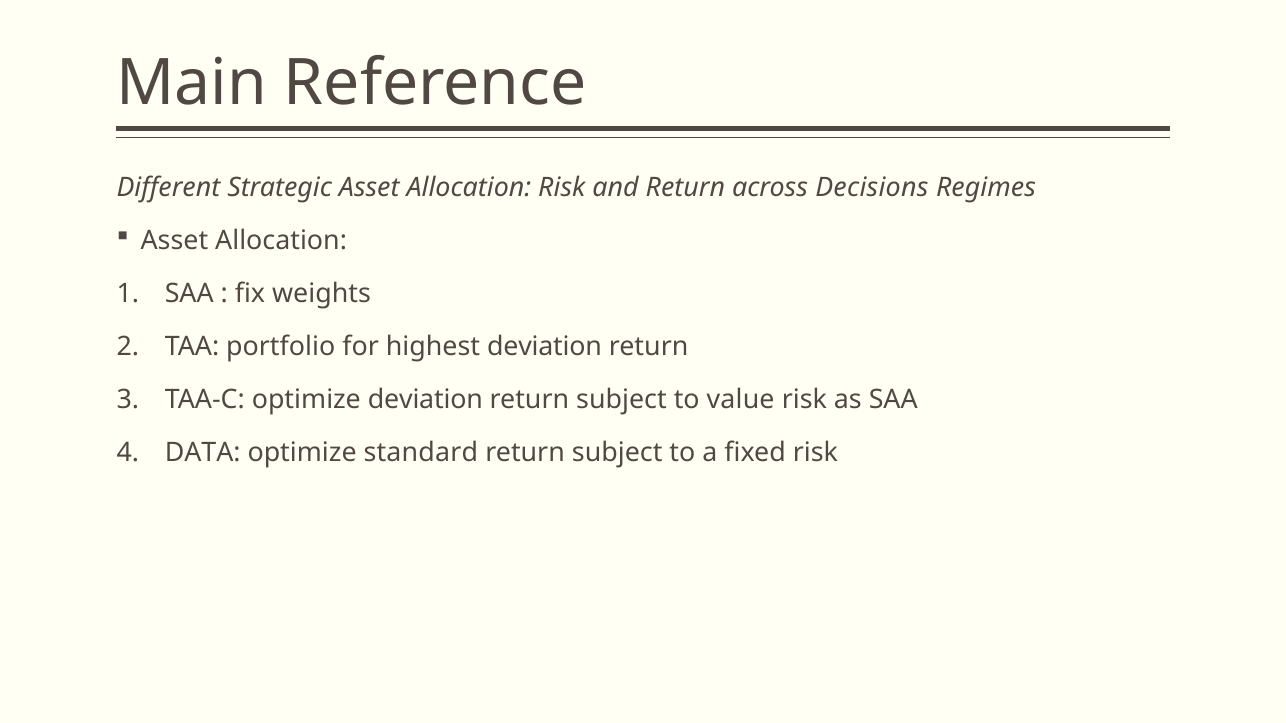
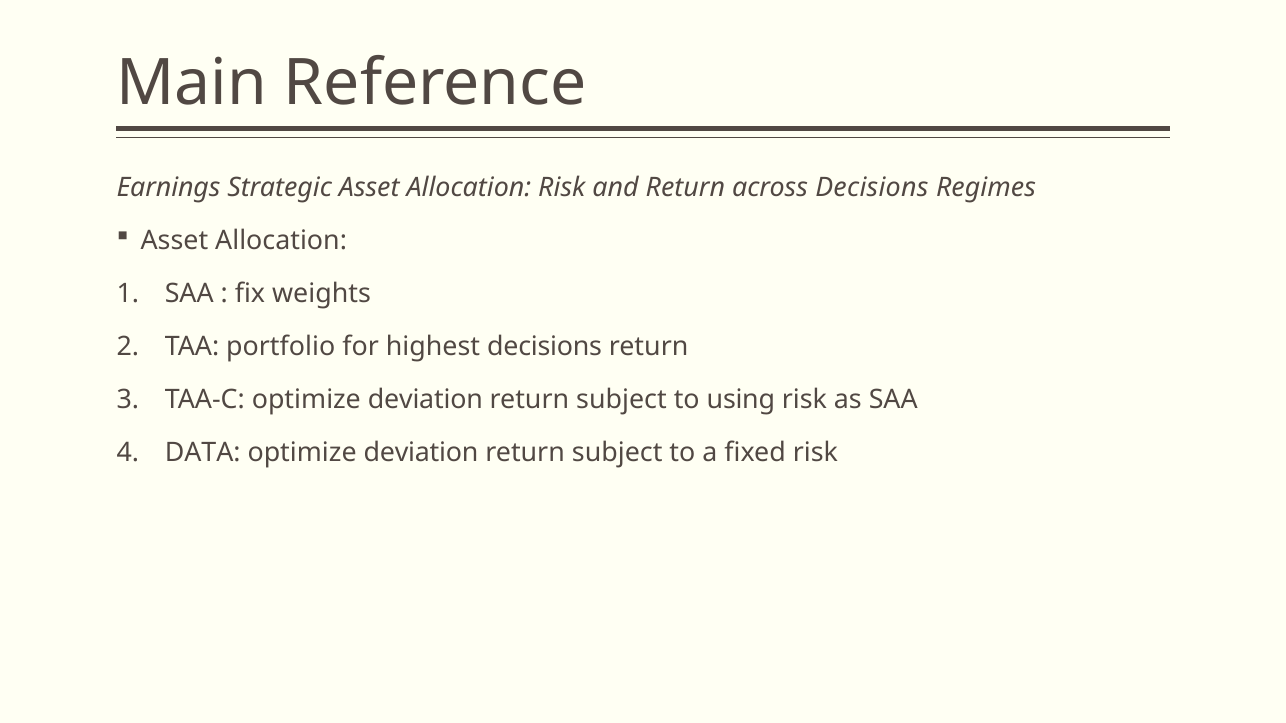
Different: Different -> Earnings
highest deviation: deviation -> decisions
value: value -> using
standard at (421, 453): standard -> deviation
